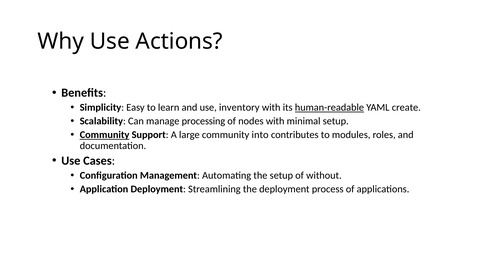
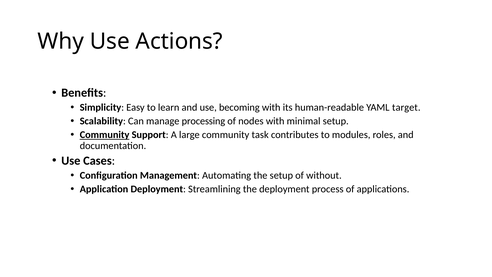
inventory: inventory -> becoming
human-readable underline: present -> none
create: create -> target
into: into -> task
